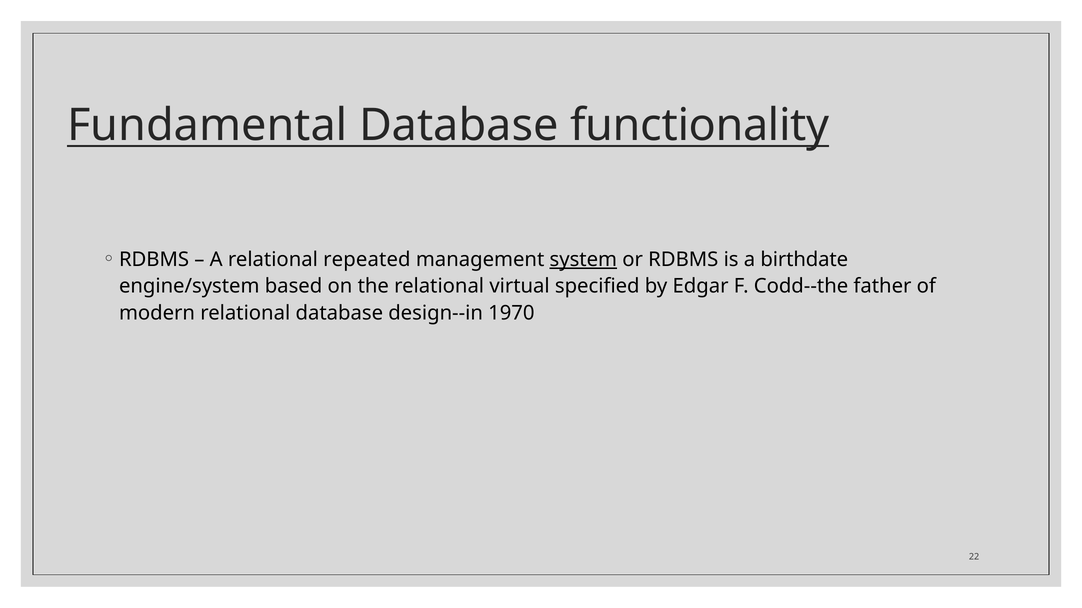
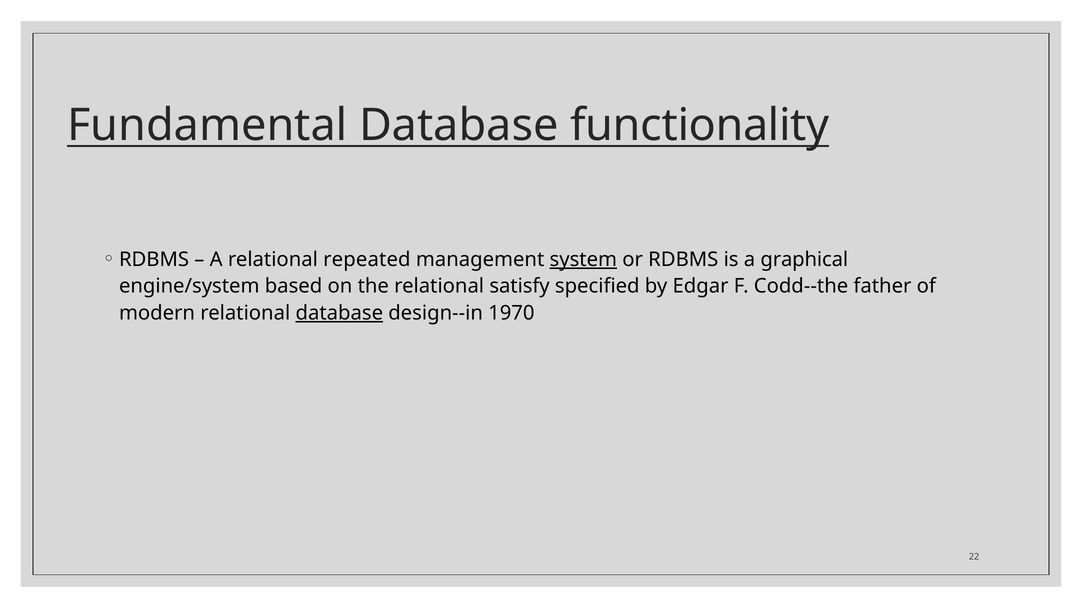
birthdate: birthdate -> graphical
virtual: virtual -> satisfy
database at (339, 313) underline: none -> present
